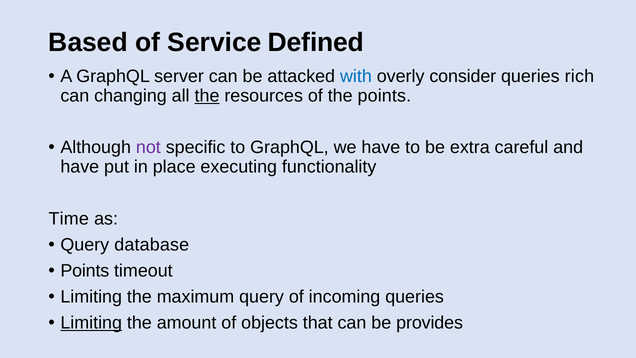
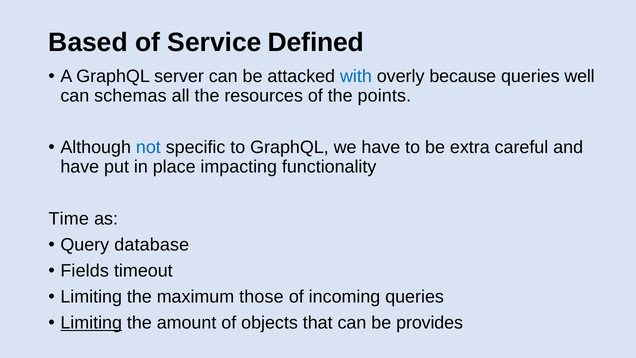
consider: consider -> because
rich: rich -> well
changing: changing -> schemas
the at (207, 96) underline: present -> none
not colour: purple -> blue
executing: executing -> impacting
Points at (85, 271): Points -> Fields
maximum query: query -> those
